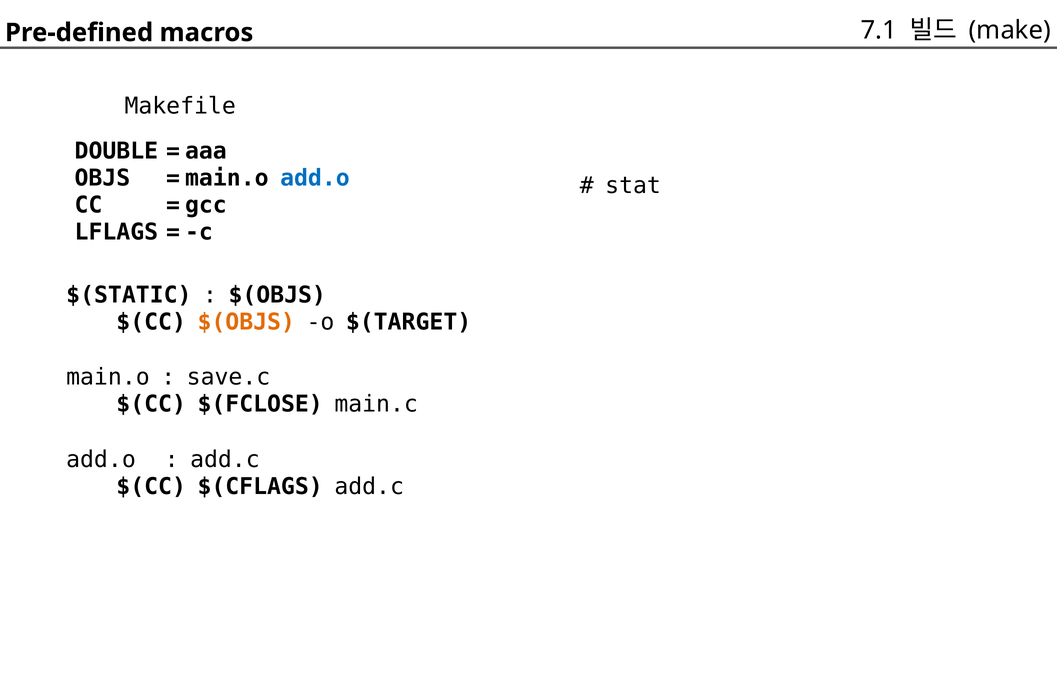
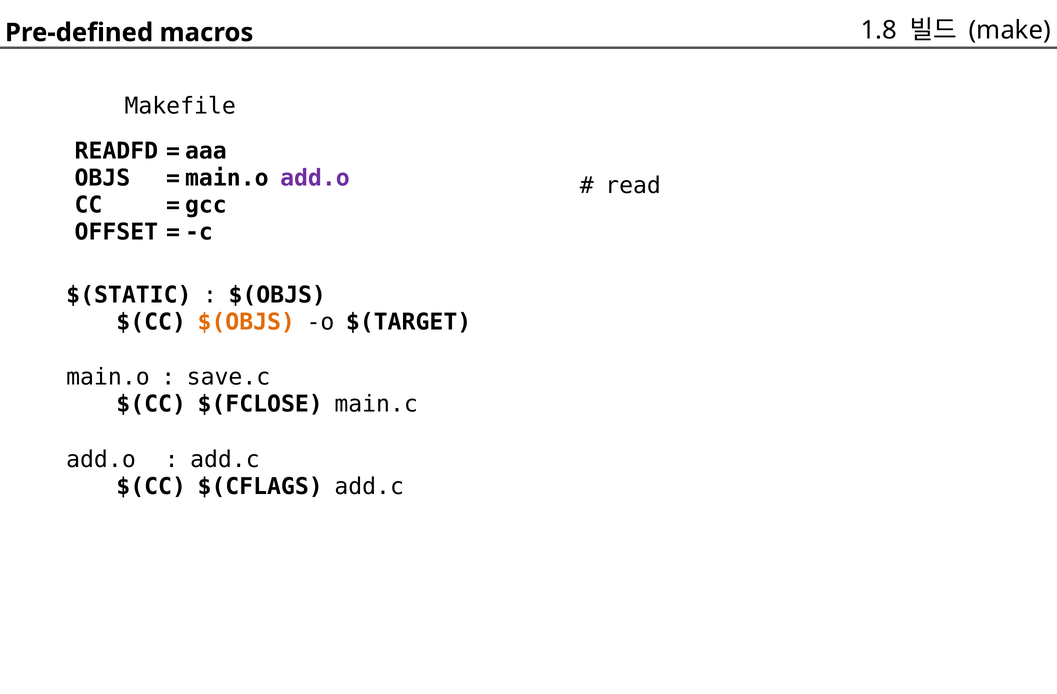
7.1: 7.1 -> 1.8
DOUBLE: DOUBLE -> READFD
add.o at (315, 178) colour: blue -> purple
stat: stat -> read
LFLAGS: LFLAGS -> OFFSET
